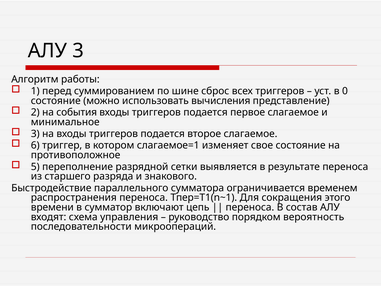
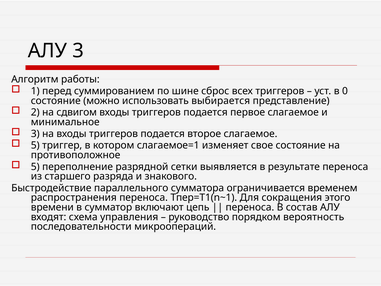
вычисления: вычисления -> выбирается
события: события -> сдвигом
6 at (35, 145): 6 -> 5
